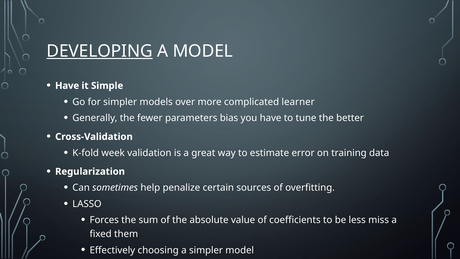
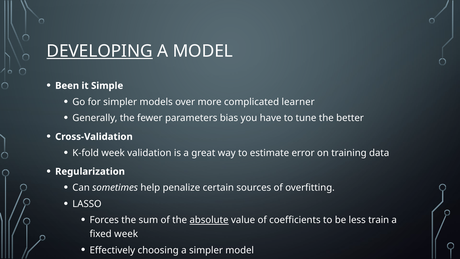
Have at (67, 86): Have -> Been
absolute underline: none -> present
miss: miss -> train
fixed them: them -> week
